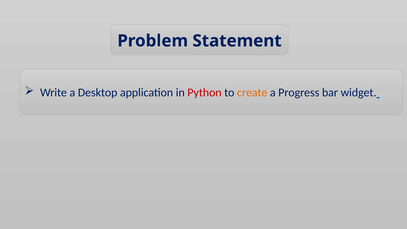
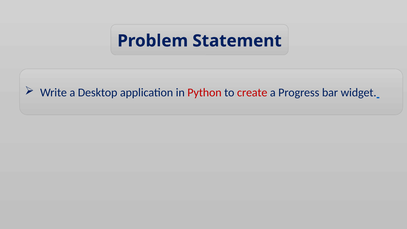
create colour: orange -> red
